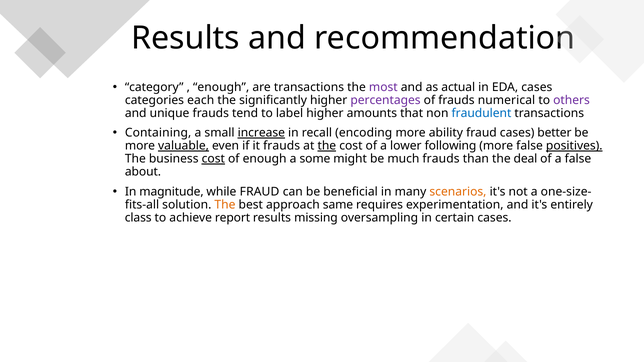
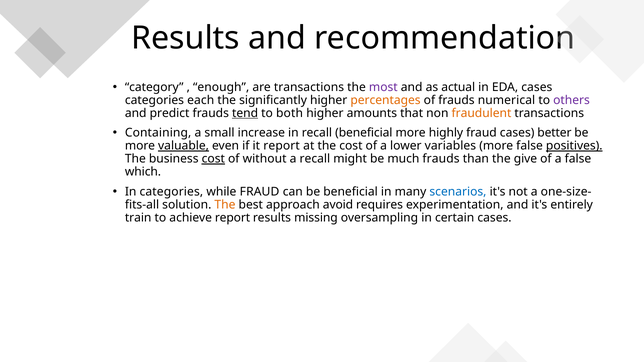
percentages colour: purple -> orange
unique: unique -> predict
tend underline: none -> present
label: label -> both
fraudulent colour: blue -> orange
increase underline: present -> none
recall encoding: encoding -> beneficial
ability: ability -> highly
it frauds: frauds -> report
the at (327, 146) underline: present -> none
following: following -> variables
of enough: enough -> without
a some: some -> recall
deal: deal -> give
about: about -> which
In magnitude: magnitude -> categories
scenarios colour: orange -> blue
same: same -> avoid
class: class -> train
